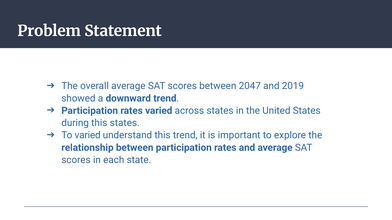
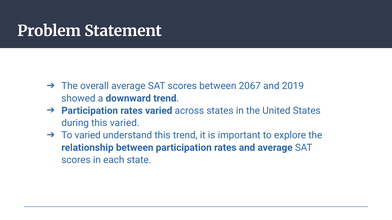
2047: 2047 -> 2067
this states: states -> varied
